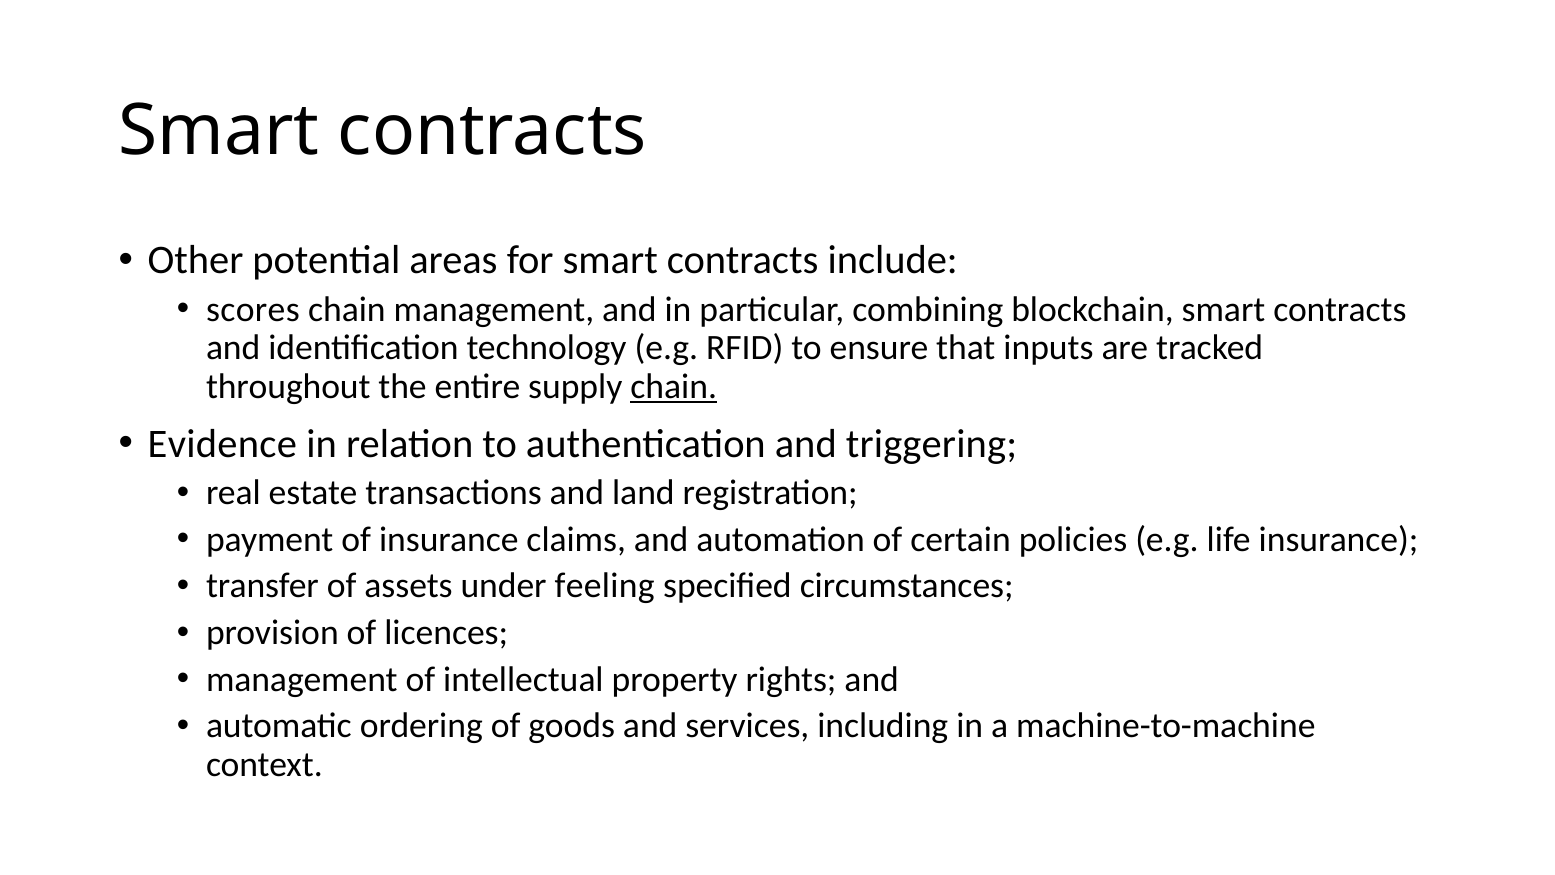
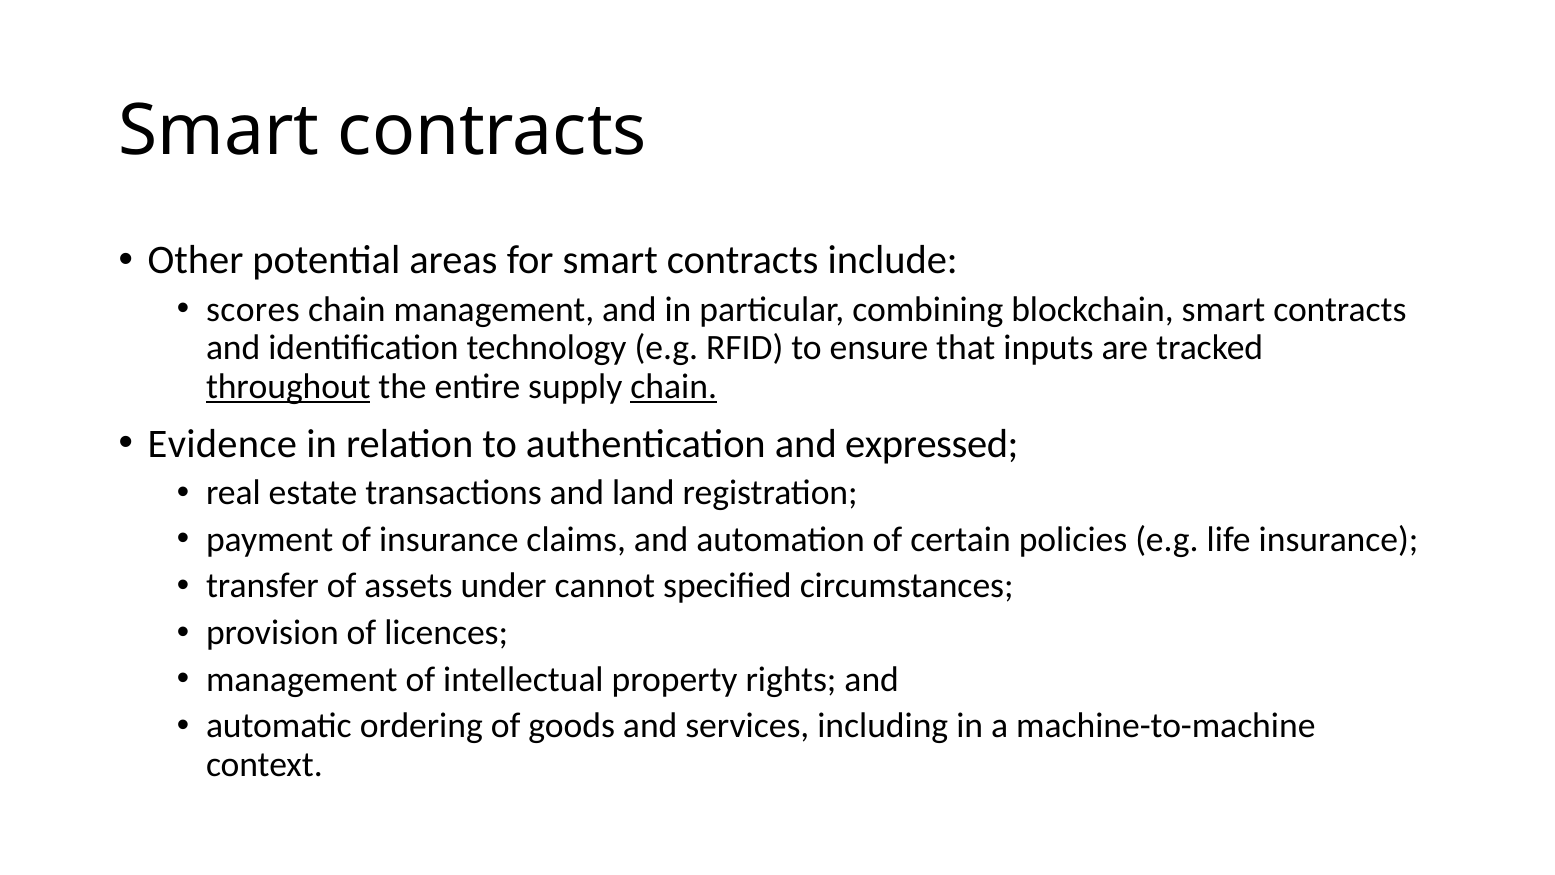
throughout underline: none -> present
triggering: triggering -> expressed
feeling: feeling -> cannot
